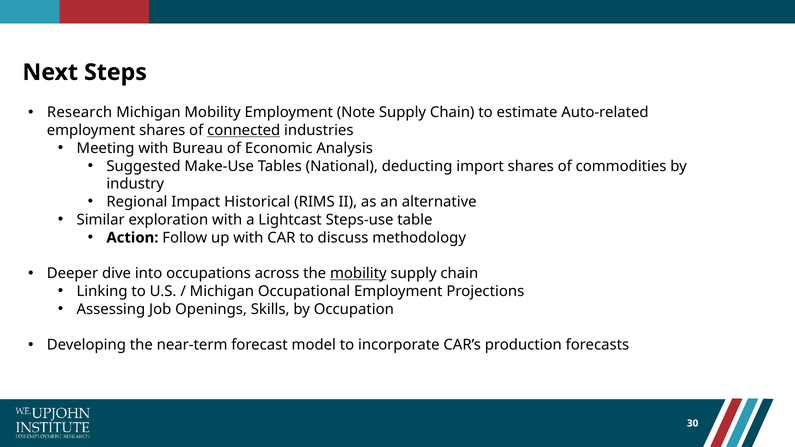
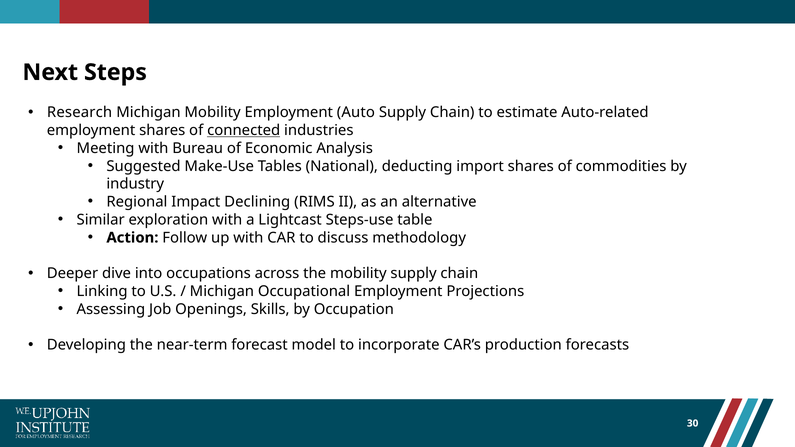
Note: Note -> Auto
Historical: Historical -> Declining
mobility at (358, 274) underline: present -> none
